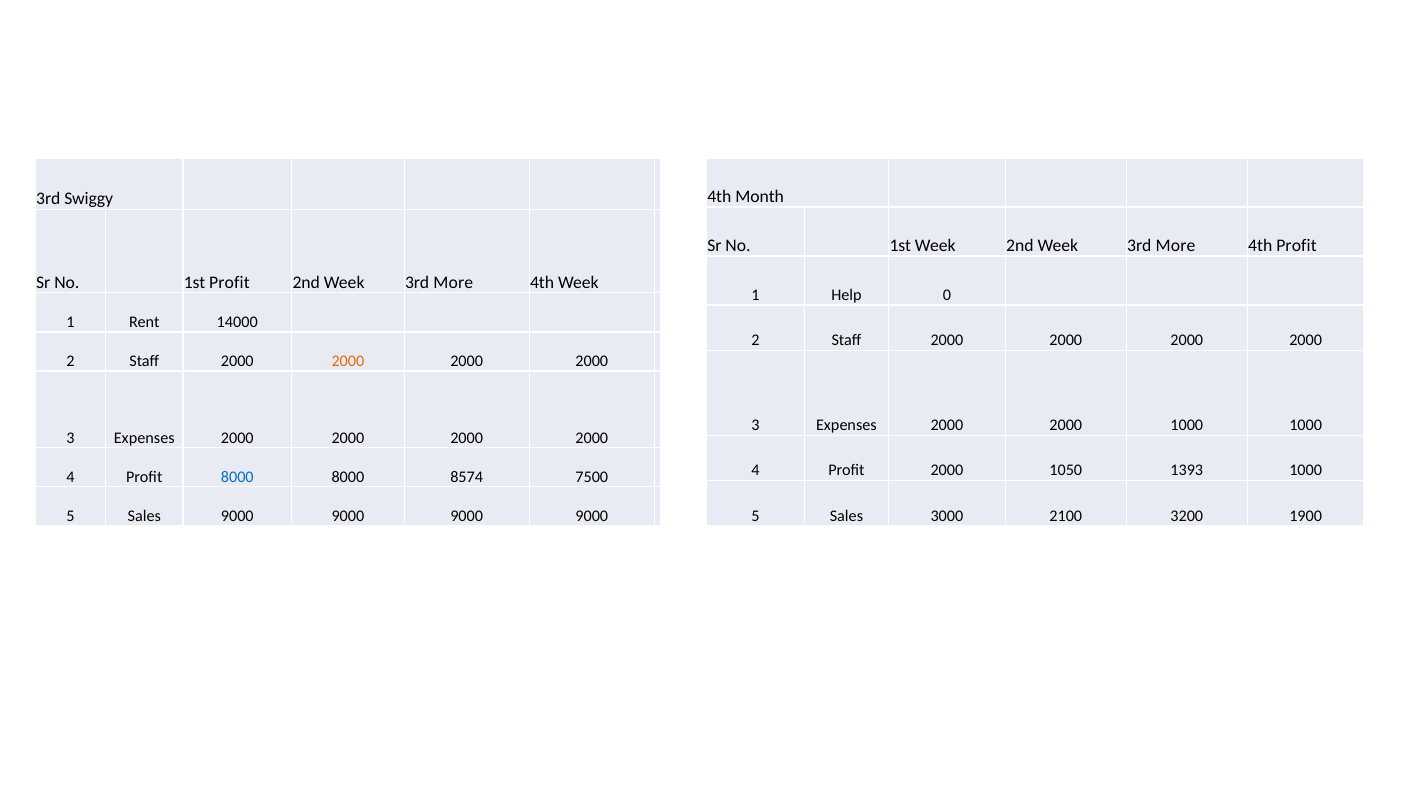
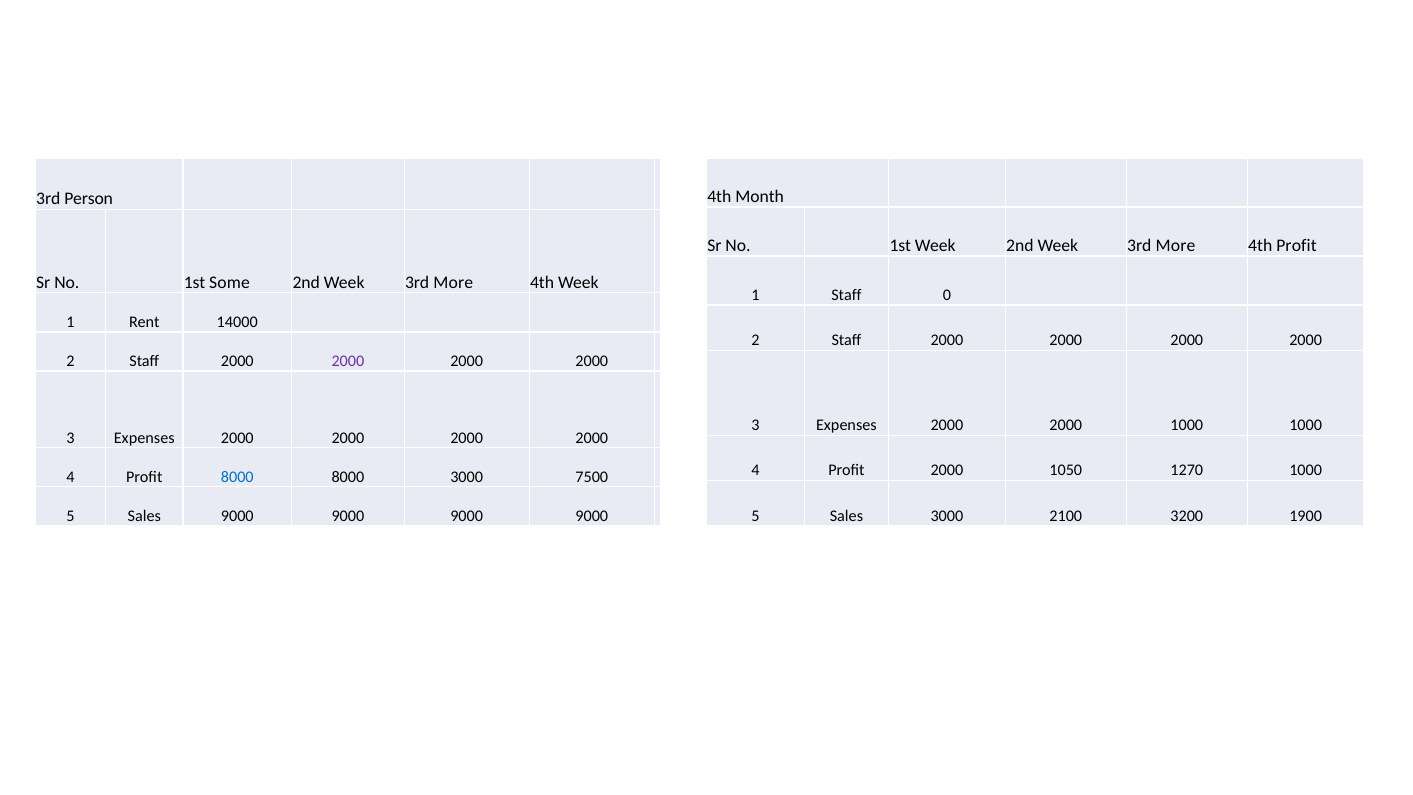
Swiggy: Swiggy -> Person
1st Profit: Profit -> Some
1 Help: Help -> Staff
2000 at (348, 361) colour: orange -> purple
1393: 1393 -> 1270
8000 8574: 8574 -> 3000
